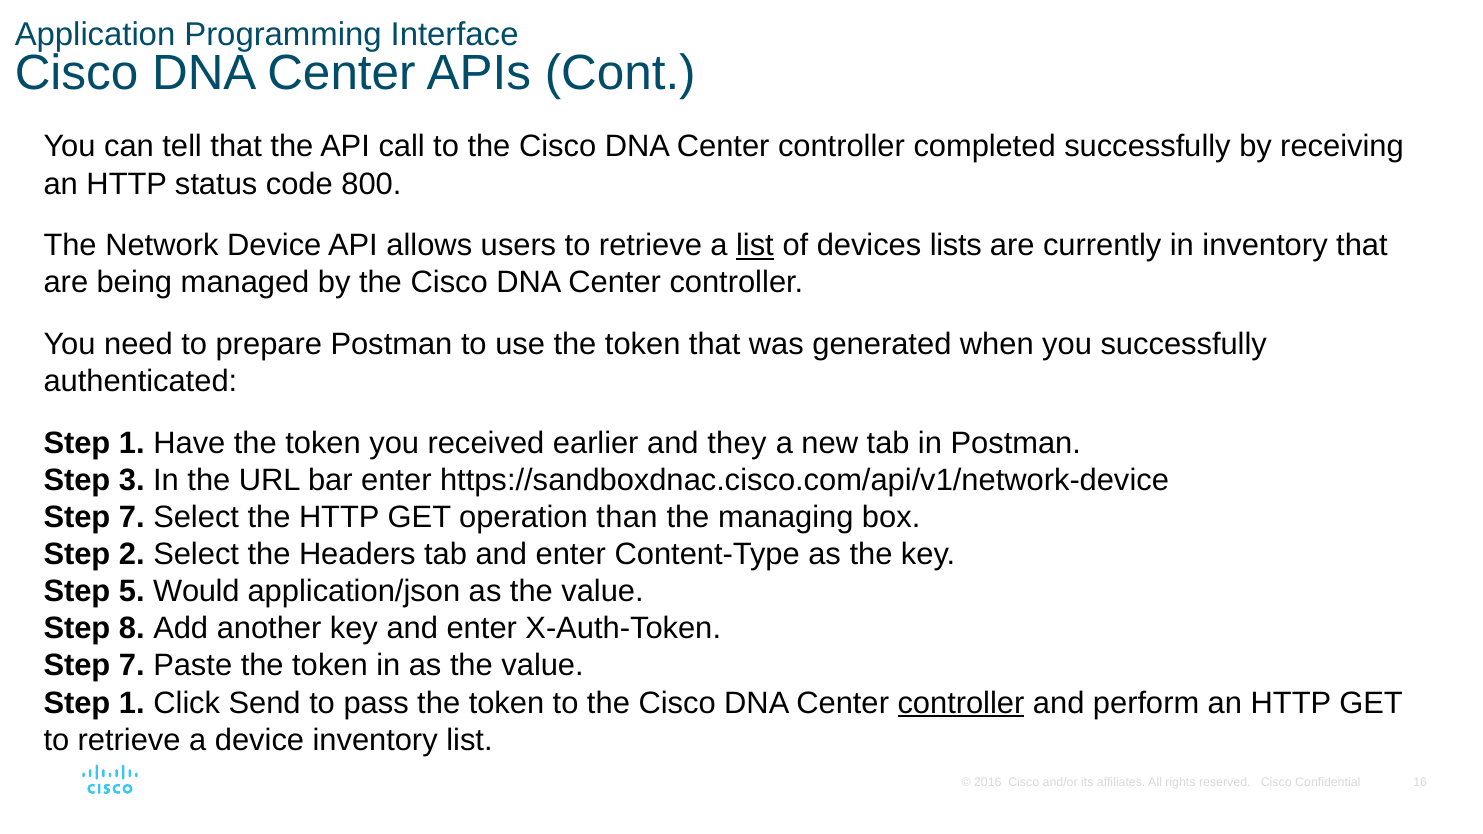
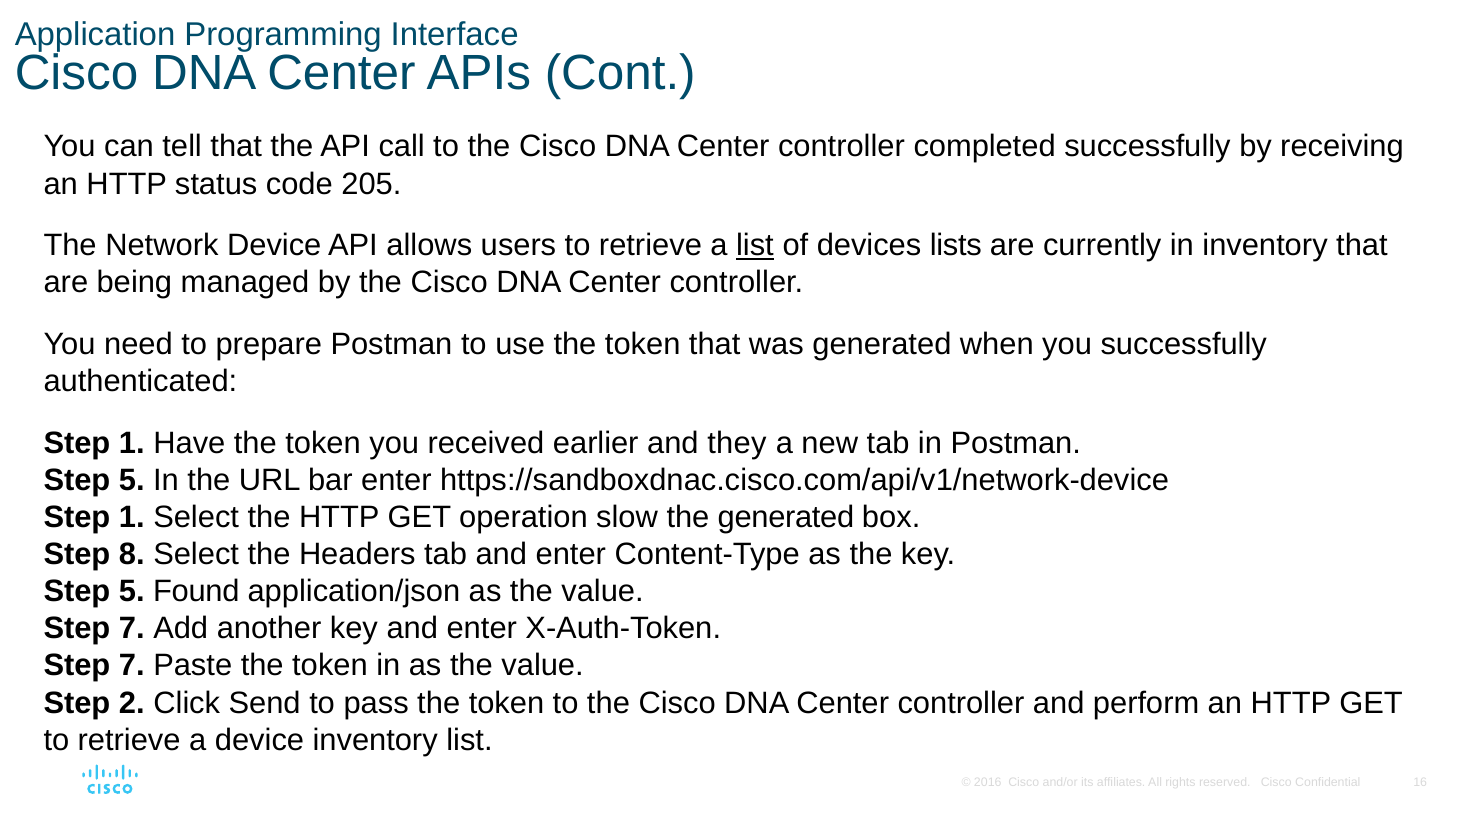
800: 800 -> 205
3 at (132, 481): 3 -> 5
7 at (132, 518): 7 -> 1
than: than -> slow
the managing: managing -> generated
2: 2 -> 8
Would: Would -> Found
8 at (132, 629): 8 -> 7
1 at (132, 703): 1 -> 2
controller at (961, 703) underline: present -> none
